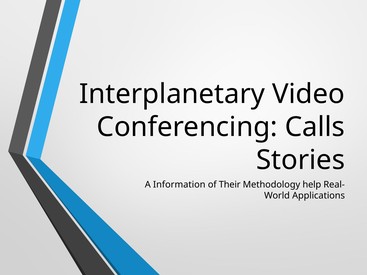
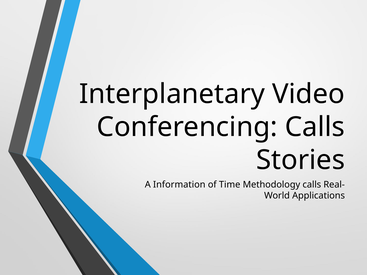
Their: Their -> Time
Methodology help: help -> calls
